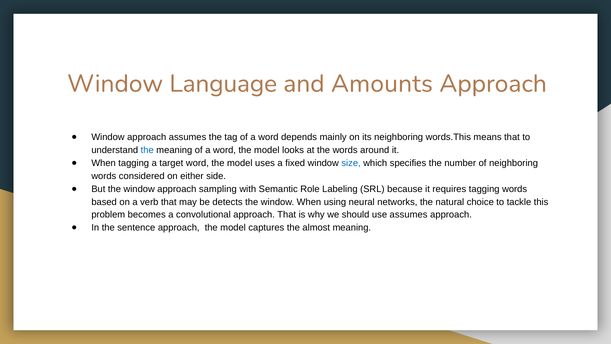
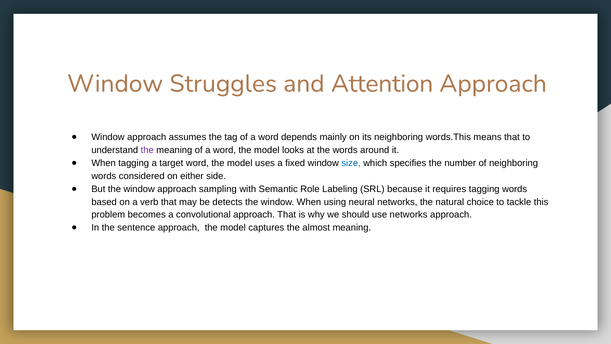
Language: Language -> Struggles
Amounts: Amounts -> Attention
the at (147, 150) colour: blue -> purple
use assumes: assumes -> networks
